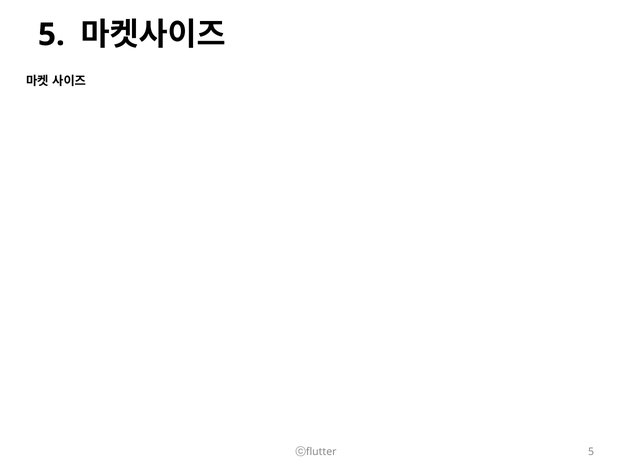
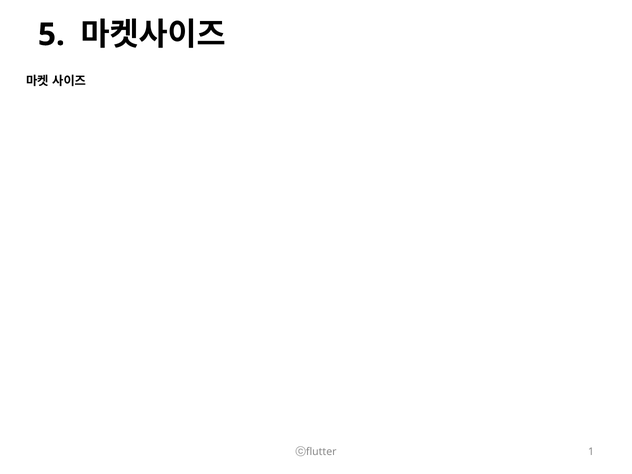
5 at (591, 452): 5 -> 1
